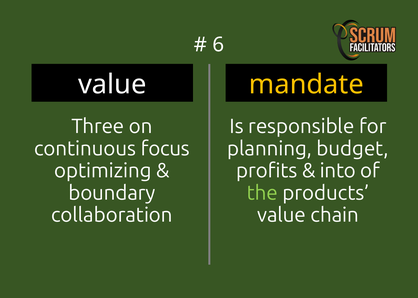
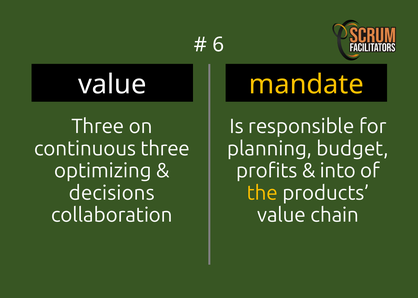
continuous focus: focus -> three
boundary: boundary -> decisions
the colour: light green -> yellow
